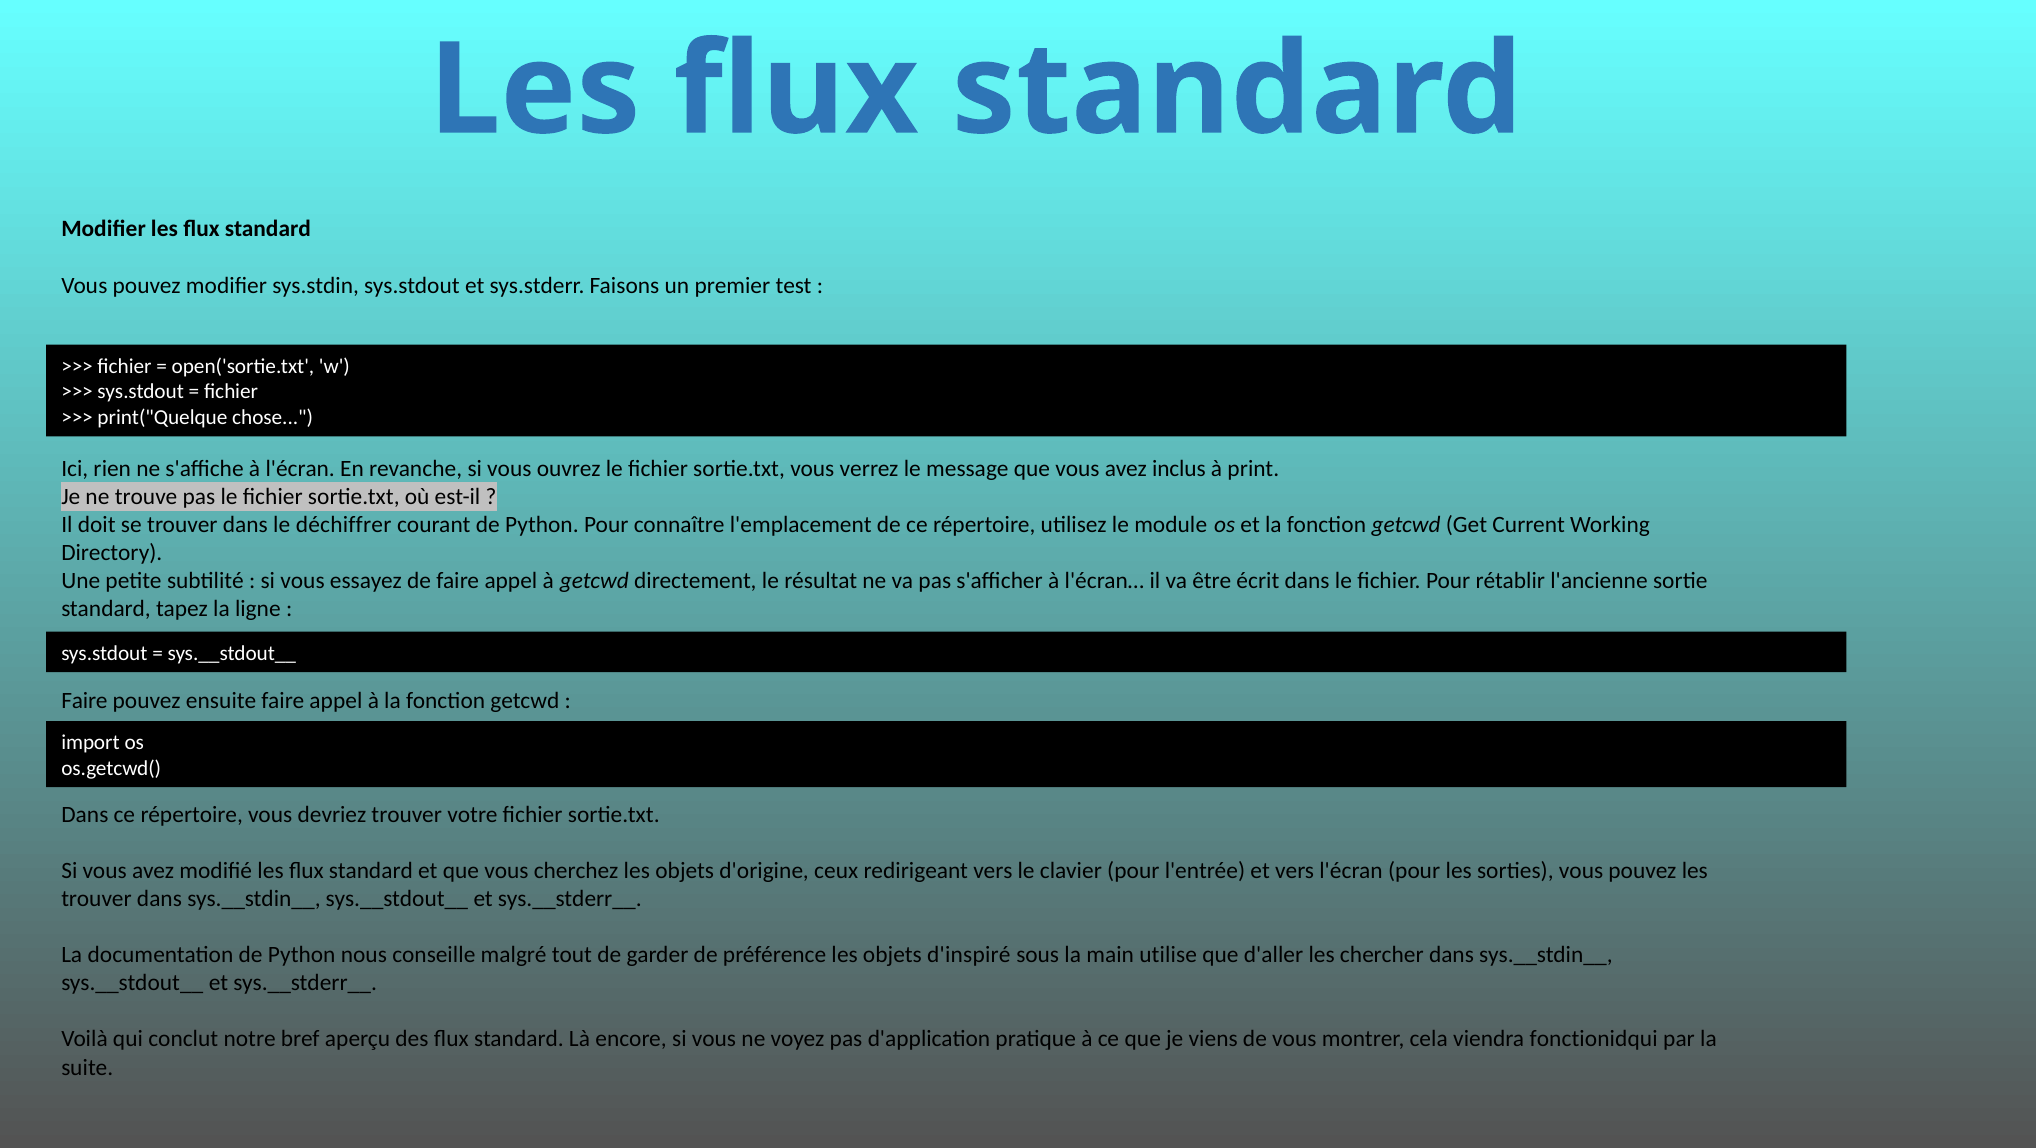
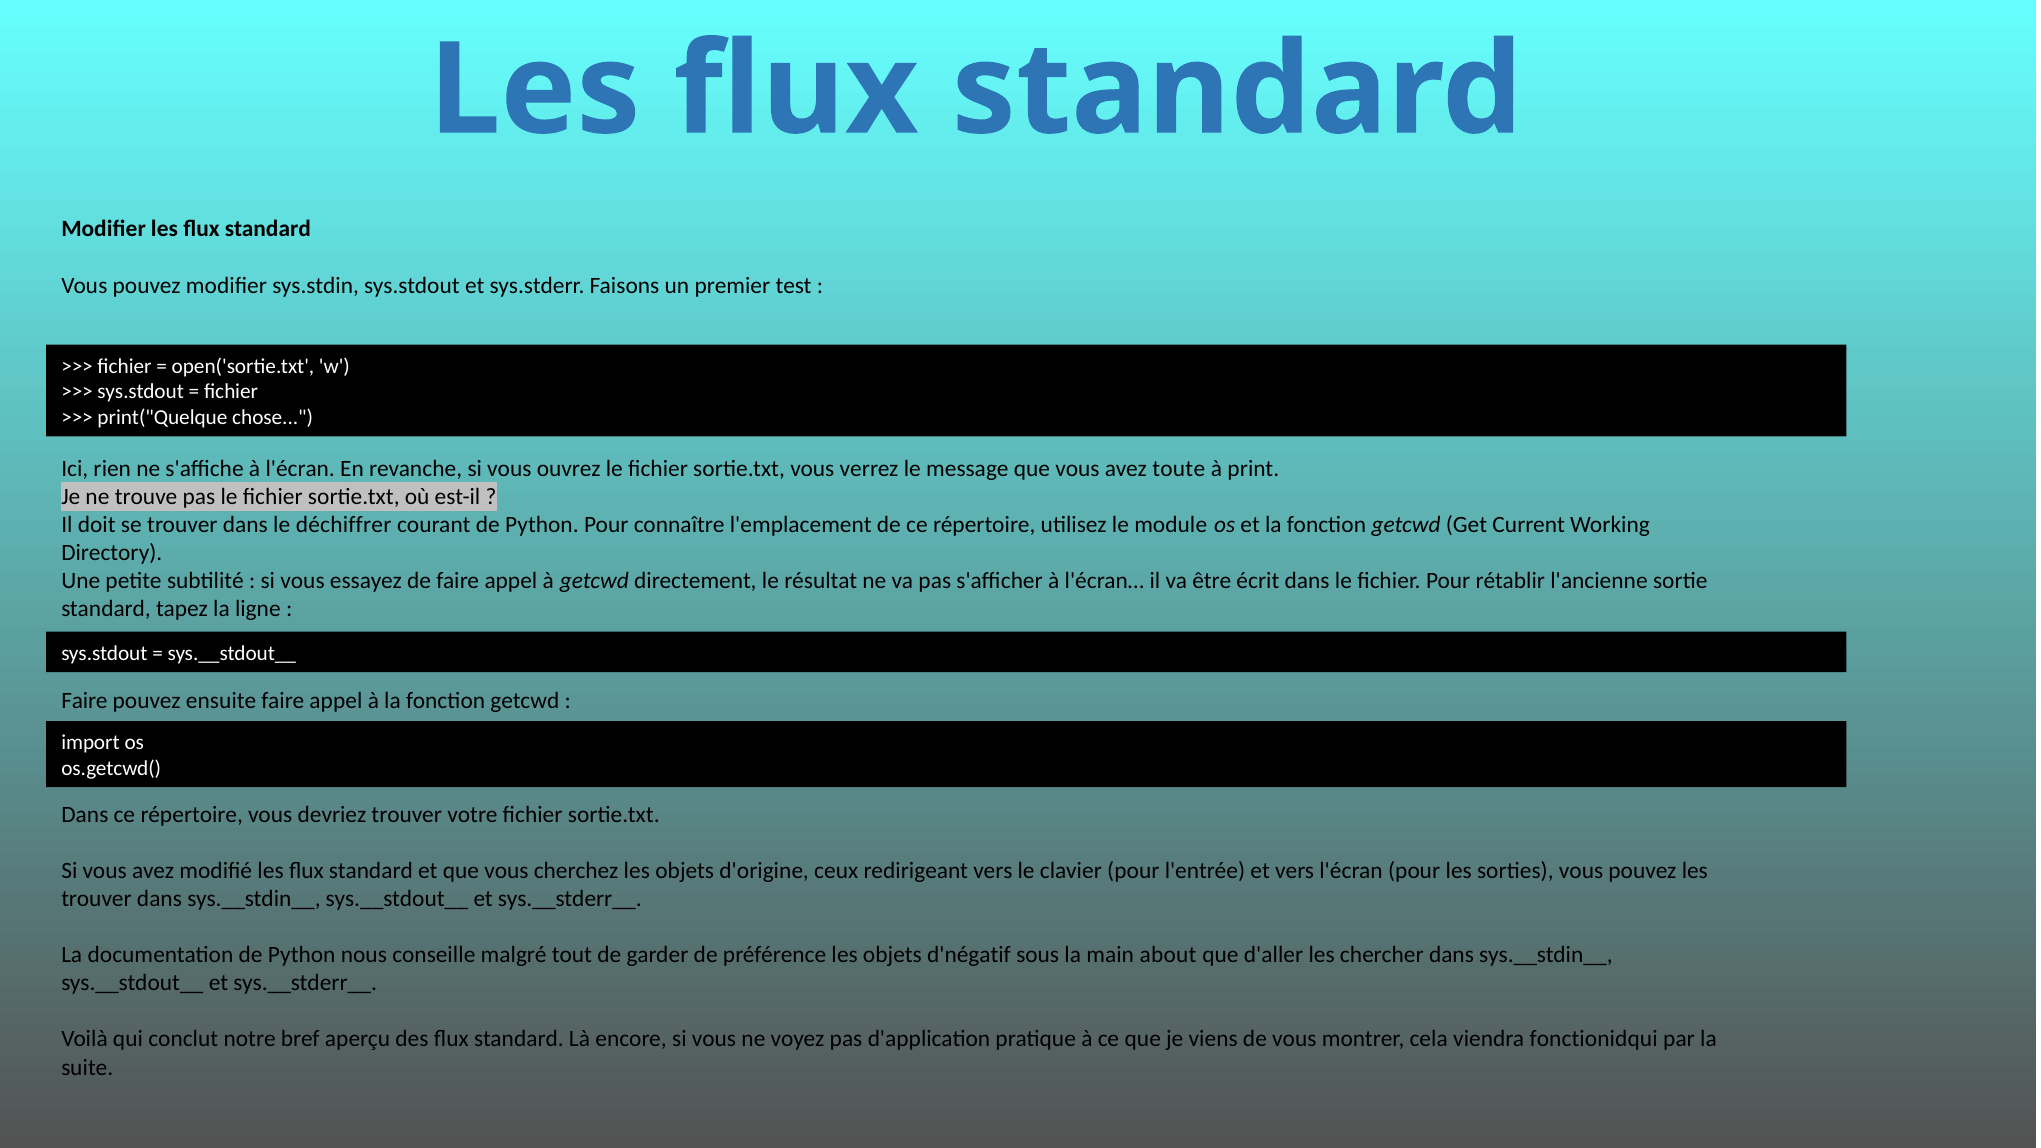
inclus: inclus -> toute
d'inspiré: d'inspiré -> d'négatif
utilise: utilise -> about
